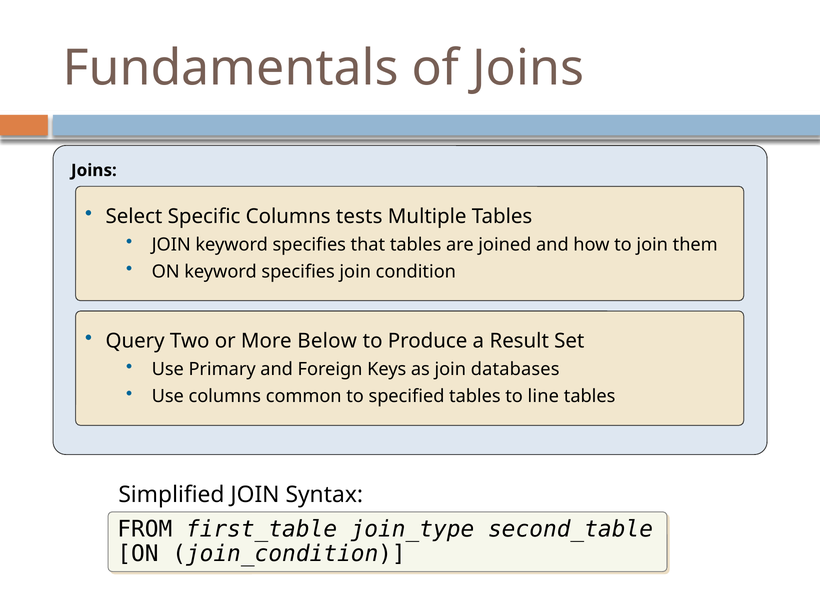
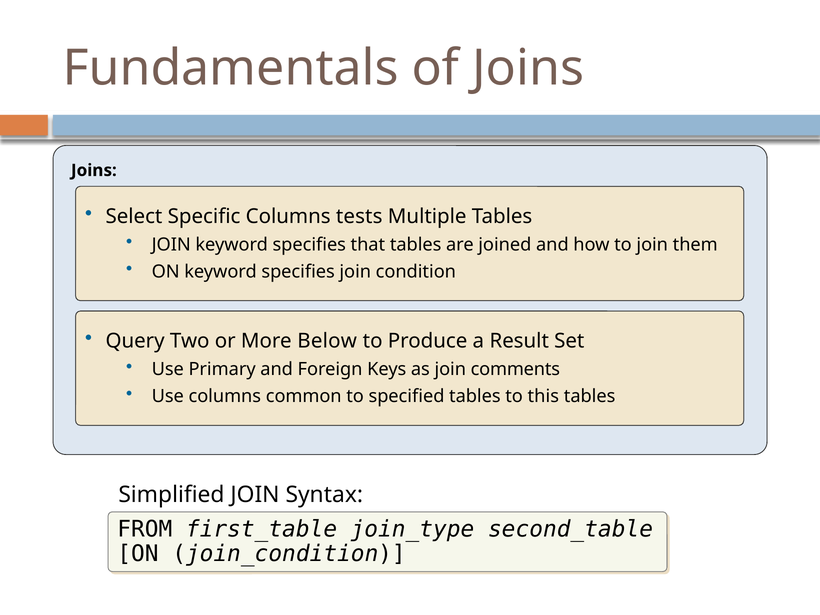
databases: databases -> comments
line: line -> this
